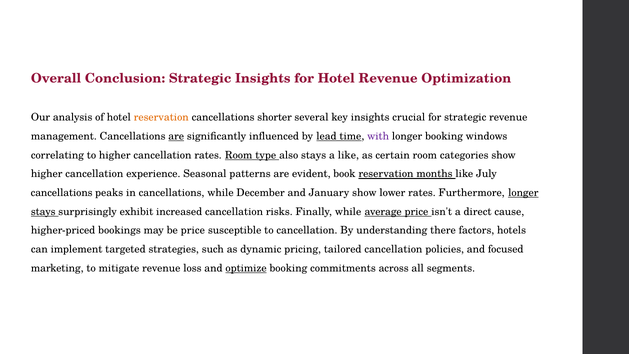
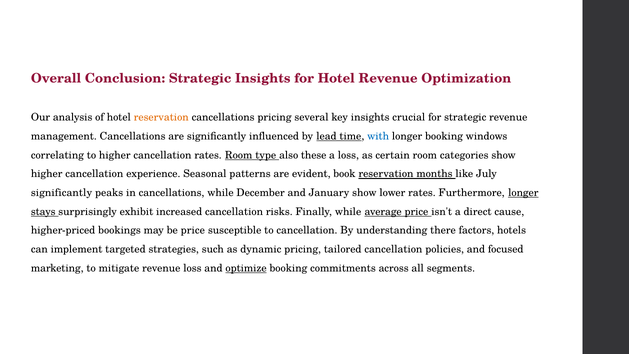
cancellations shorter: shorter -> pricing
are at (176, 136) underline: present -> none
with colour: purple -> blue
also stays: stays -> these
a like: like -> loss
cancellations at (62, 193): cancellations -> significantly
